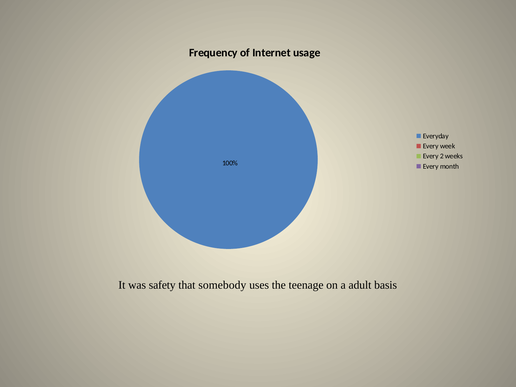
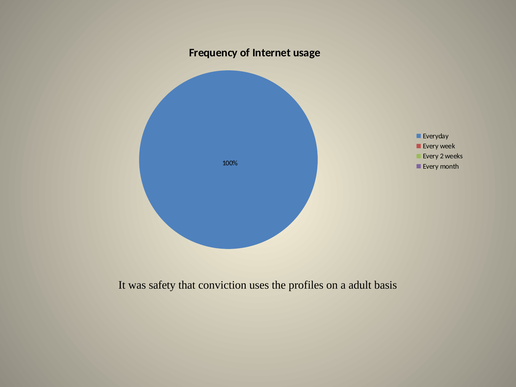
somebody: somebody -> conviction
teenage: teenage -> profiles
